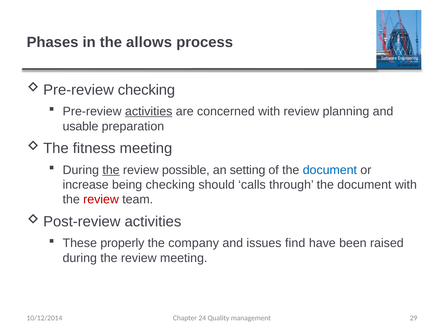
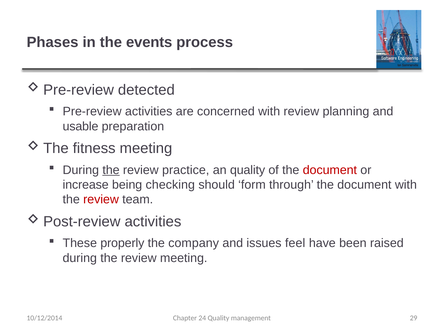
allows: allows -> events
checking at (146, 90): checking -> detected
activities at (149, 111) underline: present -> none
possible: possible -> practice
an setting: setting -> quality
document at (330, 170) colour: blue -> red
calls: calls -> form
find: find -> feel
